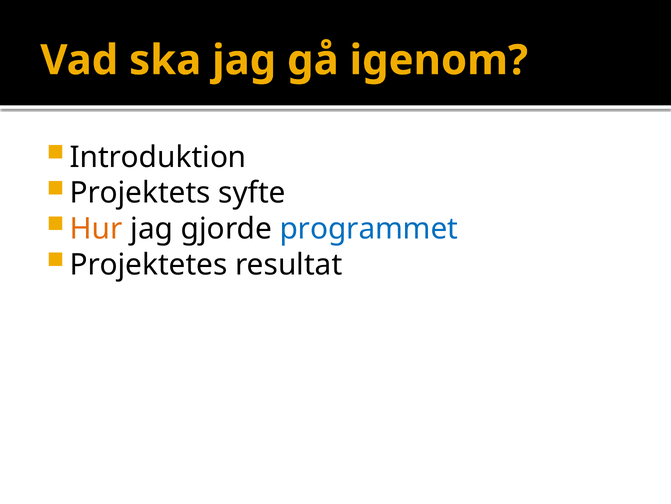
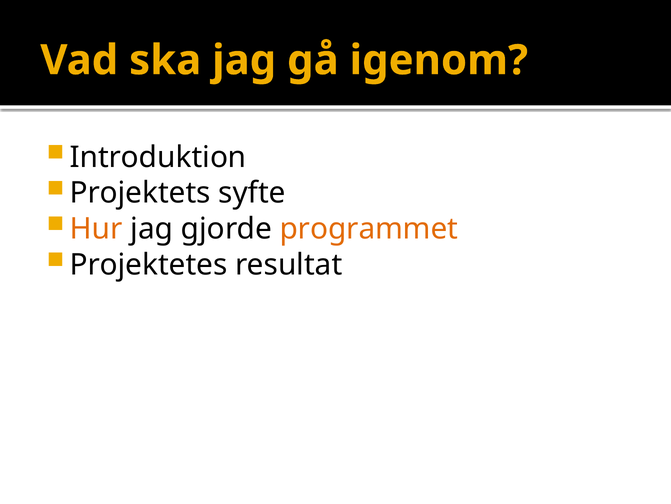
programmet colour: blue -> orange
